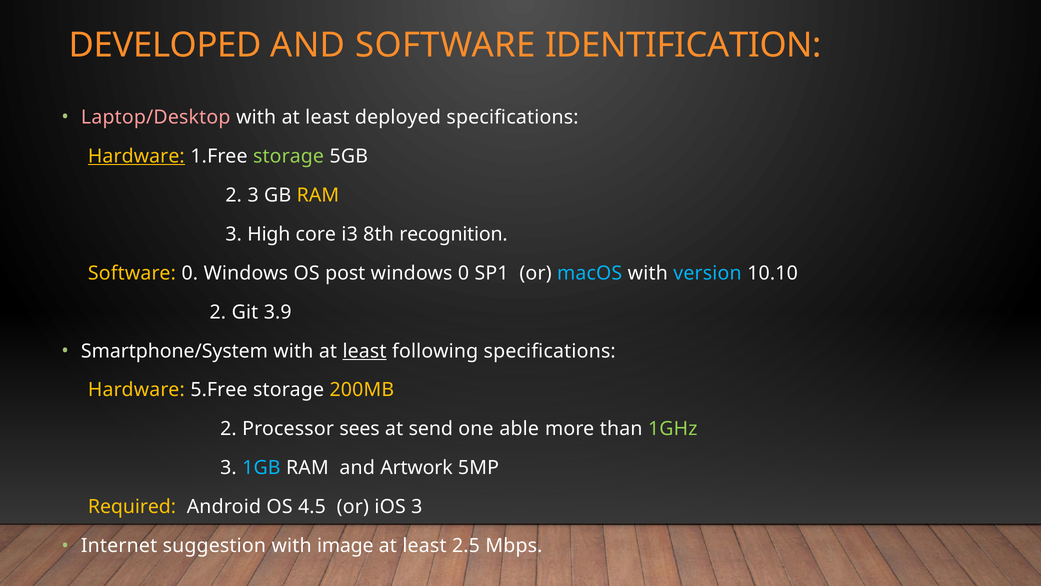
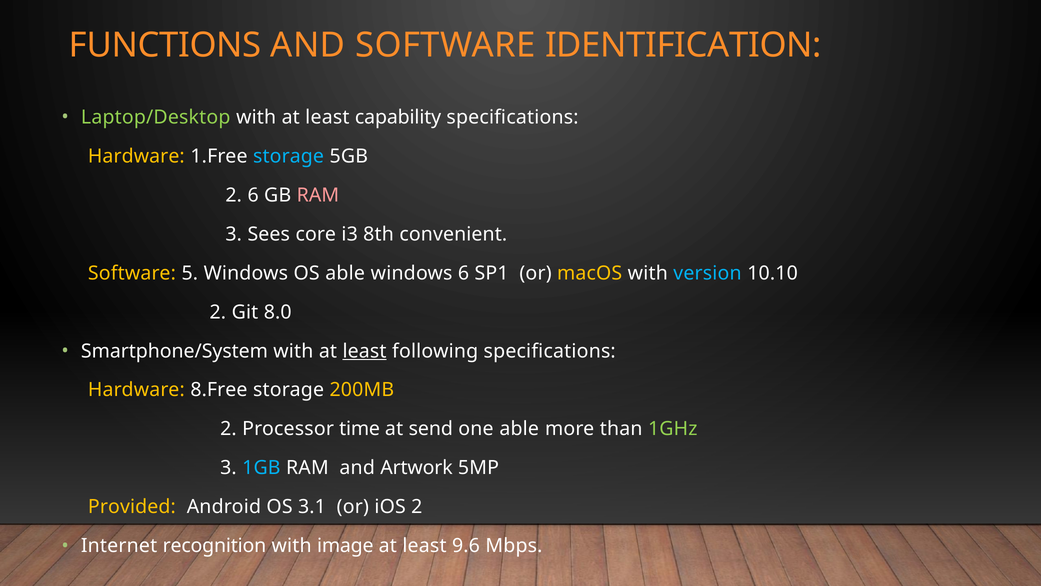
DEVELOPED: DEVELOPED -> FUNCTIONS
Laptop/Desktop colour: pink -> light green
deployed: deployed -> capability
Hardware at (136, 156) underline: present -> none
storage at (289, 156) colour: light green -> light blue
2 3: 3 -> 6
RAM at (318, 195) colour: yellow -> pink
High: High -> Sees
recognition: recognition -> convenient
Software 0: 0 -> 5
OS post: post -> able
windows 0: 0 -> 6
macOS colour: light blue -> yellow
3.9: 3.9 -> 8.0
5.Free: 5.Free -> 8.Free
sees: sees -> time
Required: Required -> Provided
4.5: 4.5 -> 3.1
iOS 3: 3 -> 2
suggestion: suggestion -> recognition
2.5: 2.5 -> 9.6
